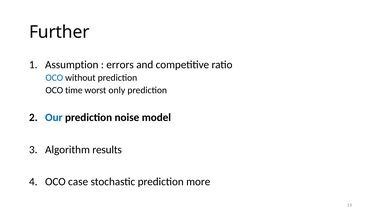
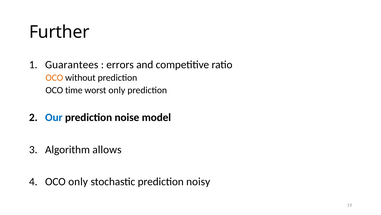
Assumption: Assumption -> Guarantees
OCO at (54, 78) colour: blue -> orange
results: results -> allows
OCO case: case -> only
more: more -> noisy
